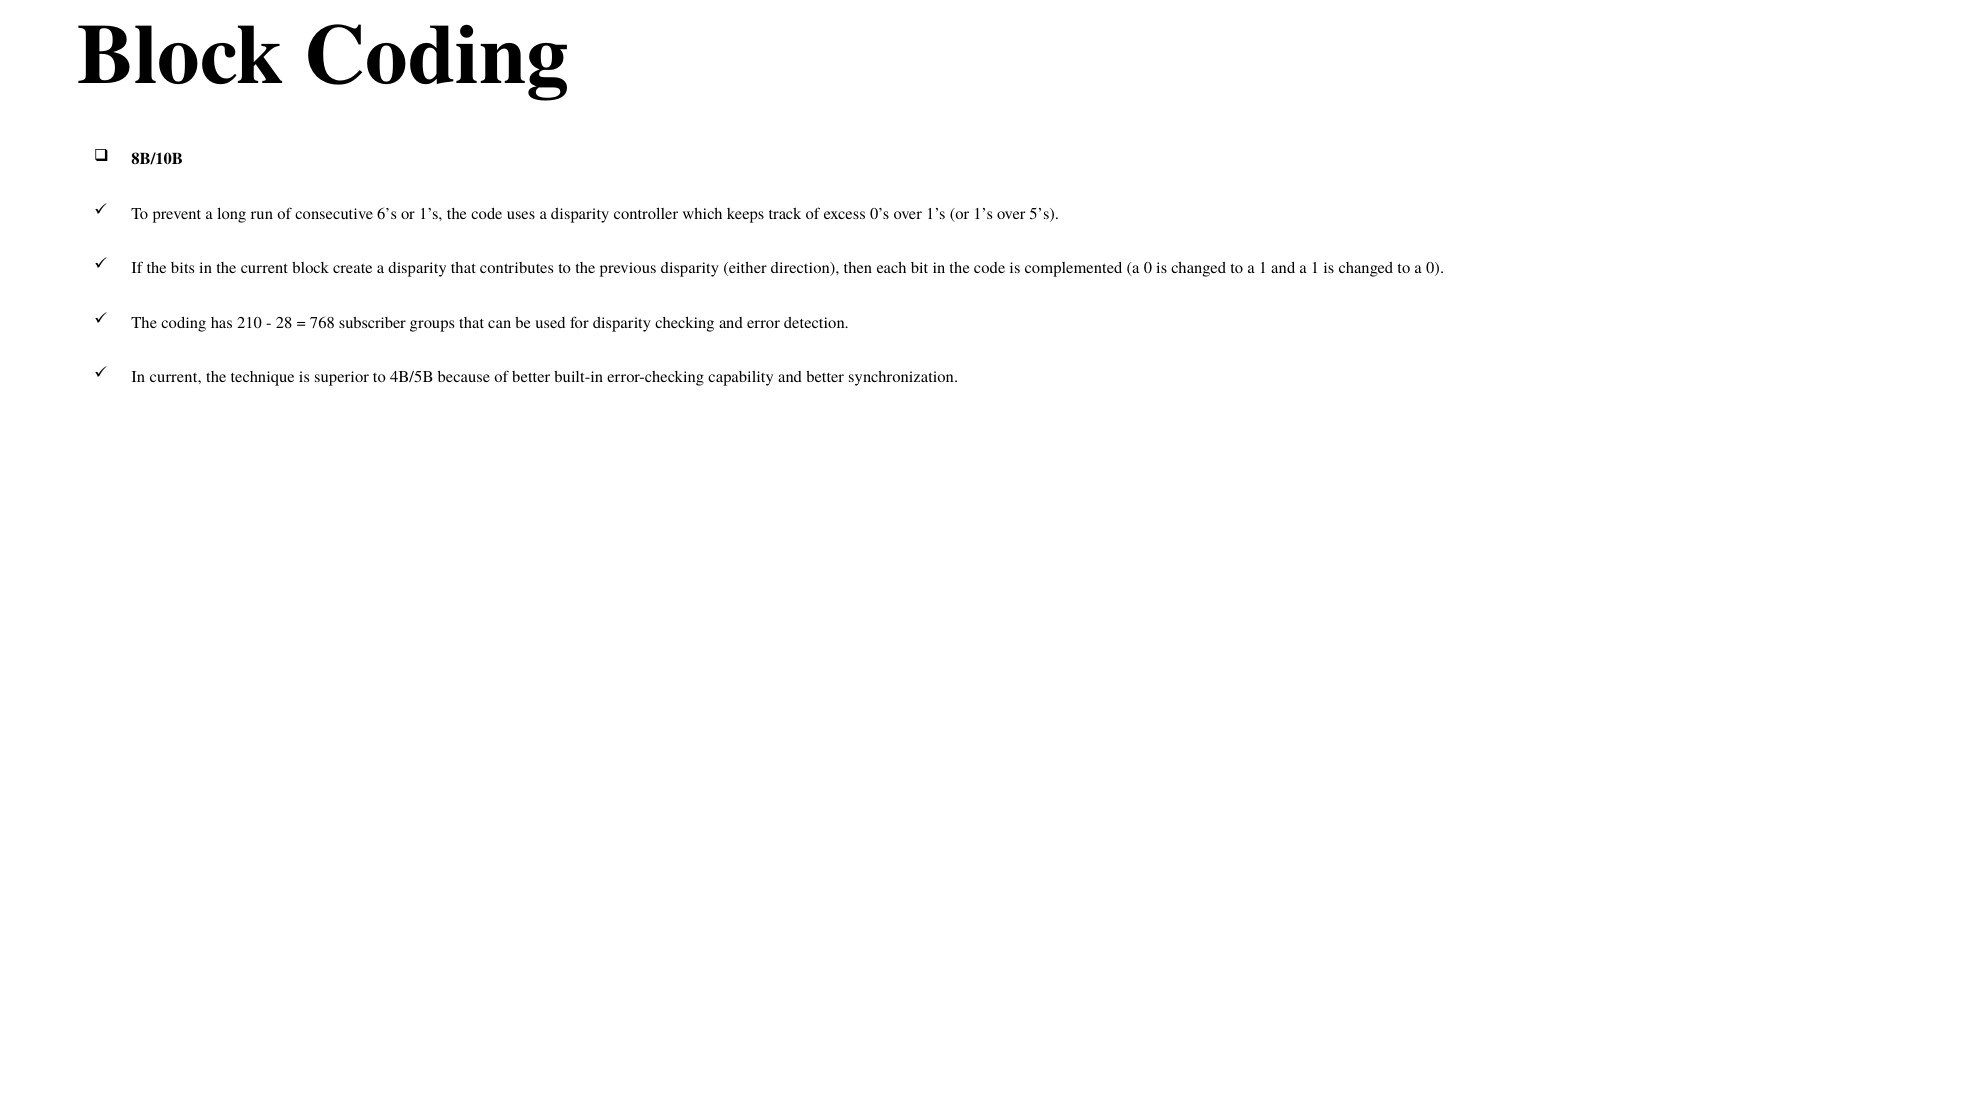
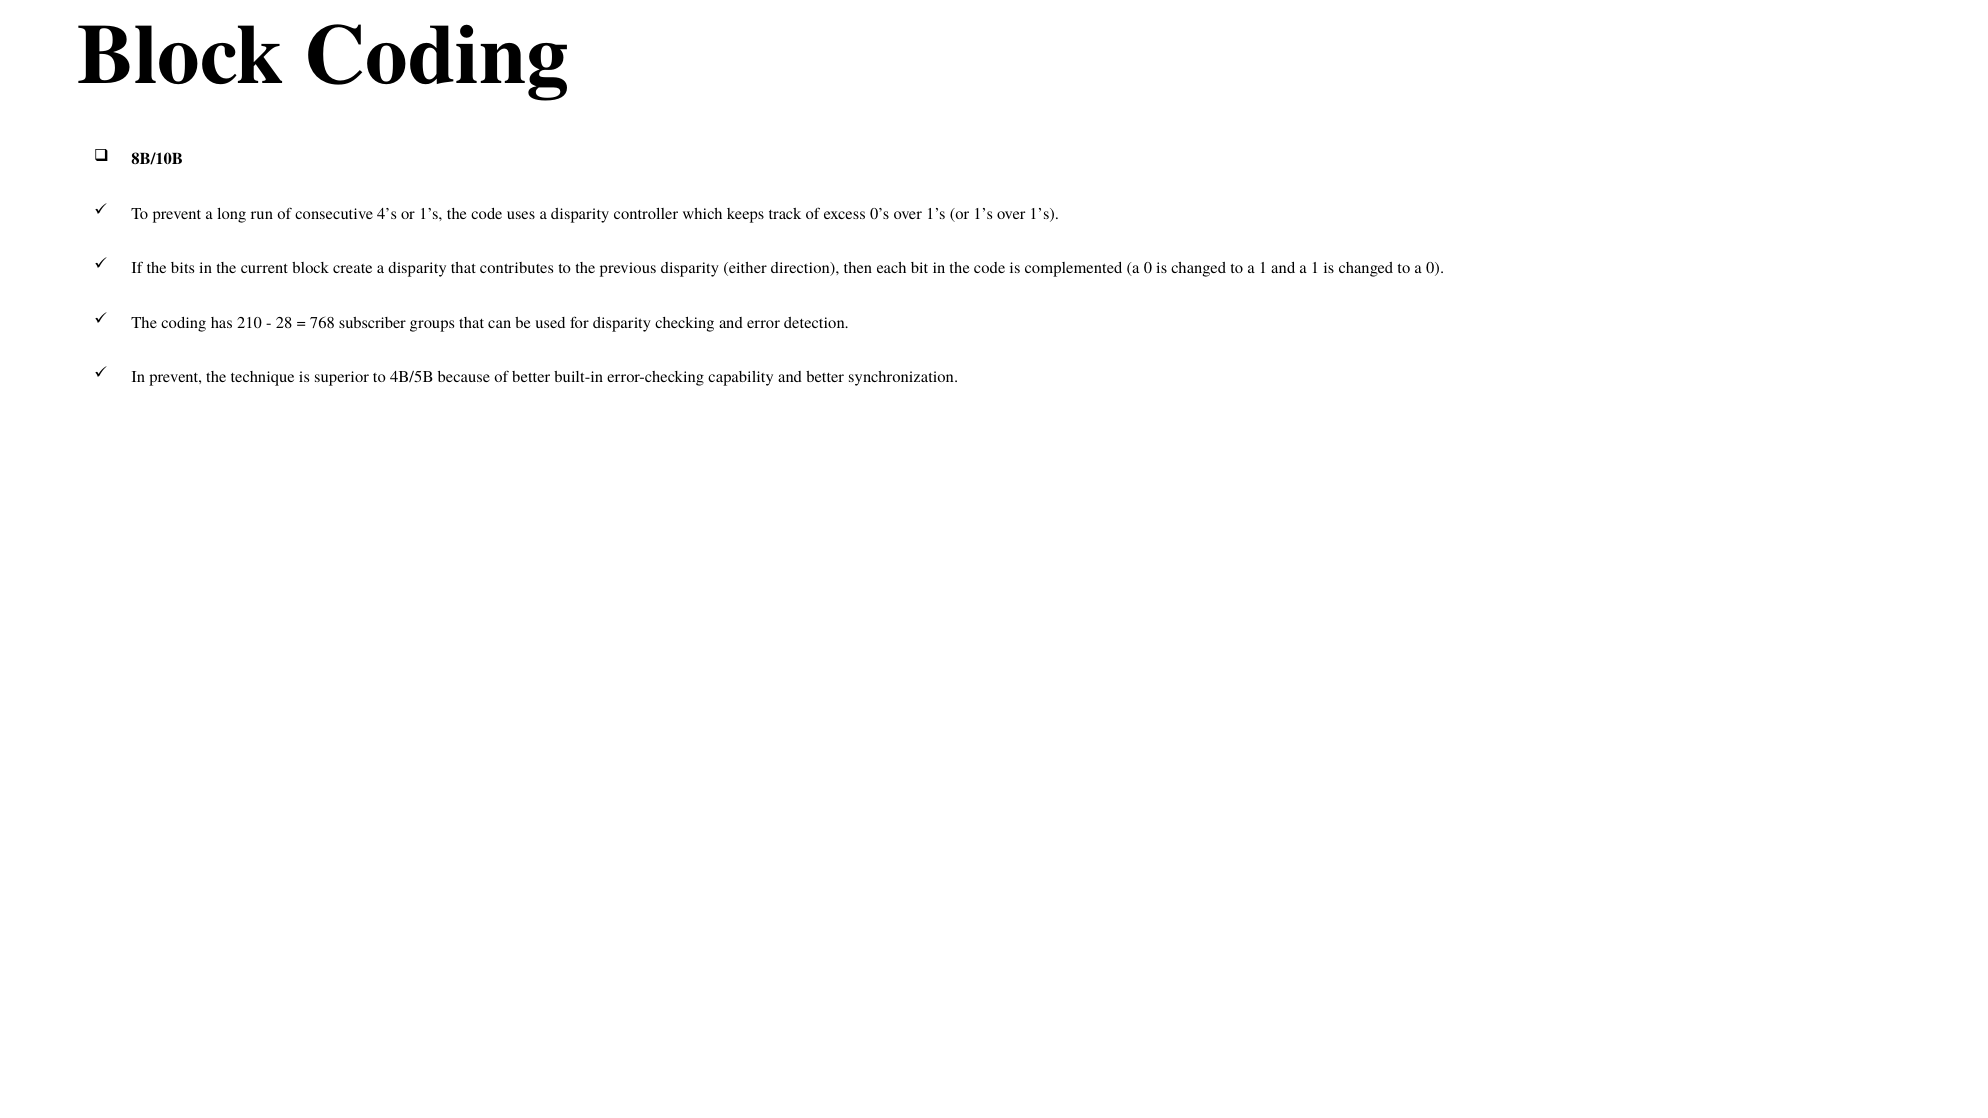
6’s: 6’s -> 4’s
1’s over 5’s: 5’s -> 1’s
In current: current -> prevent
